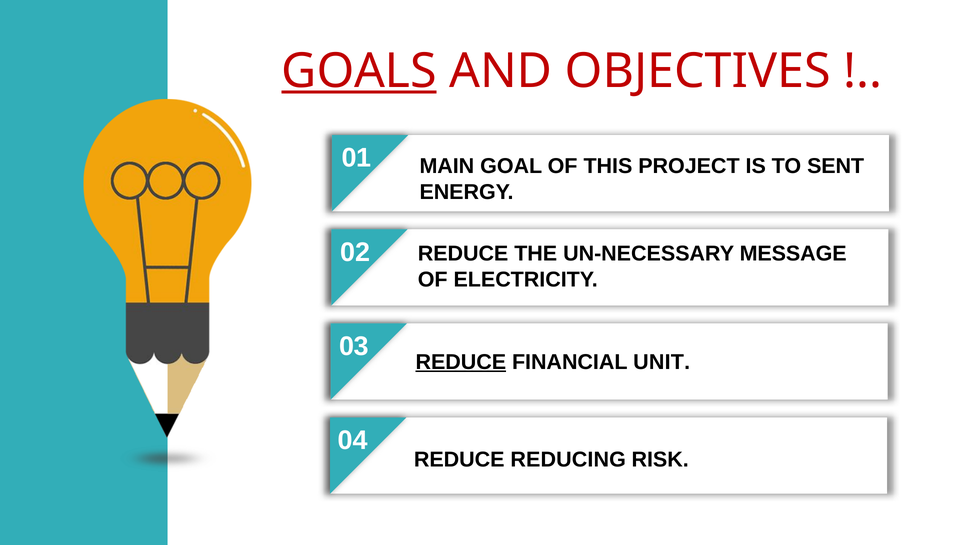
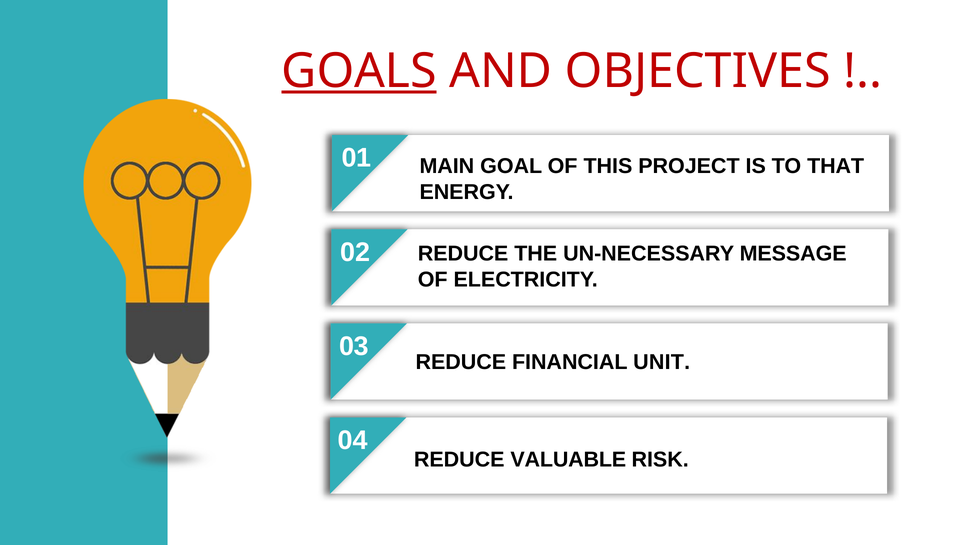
SENT: SENT -> THAT
REDUCE at (461, 362) underline: present -> none
REDUCING: REDUCING -> VALUABLE
